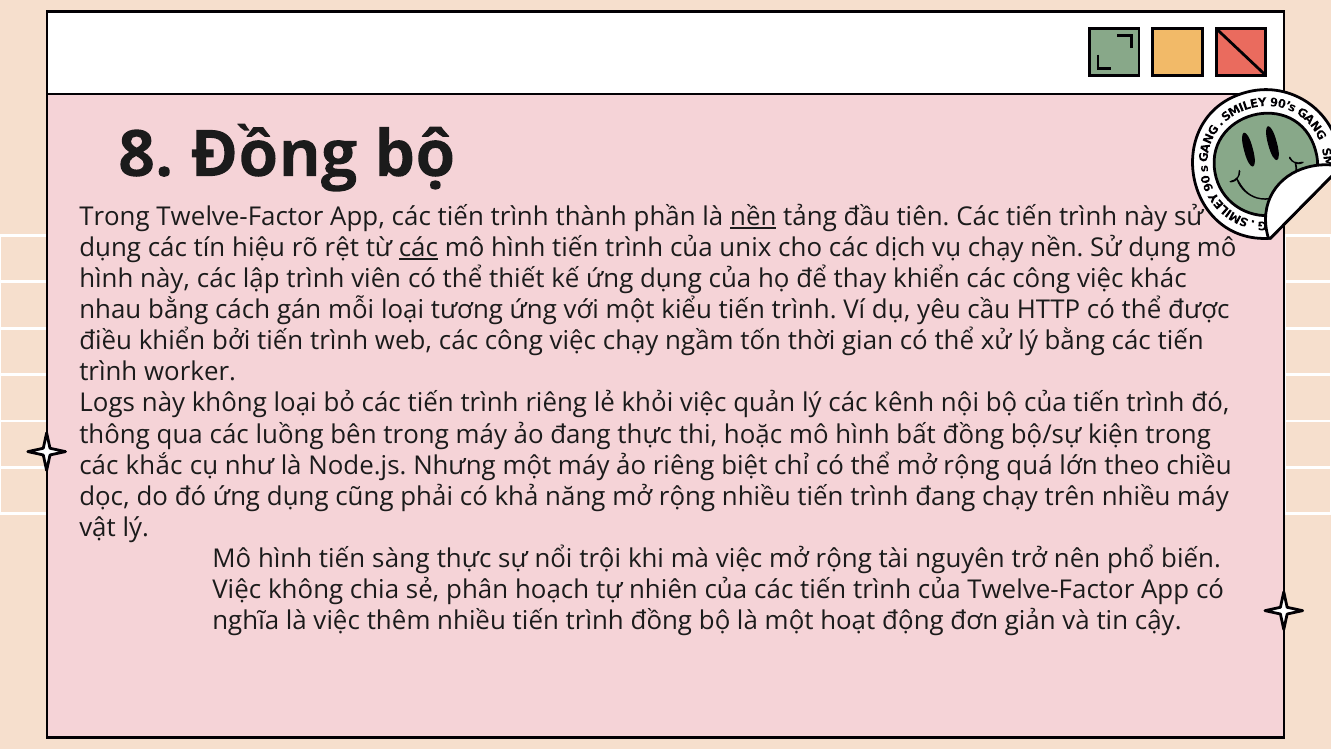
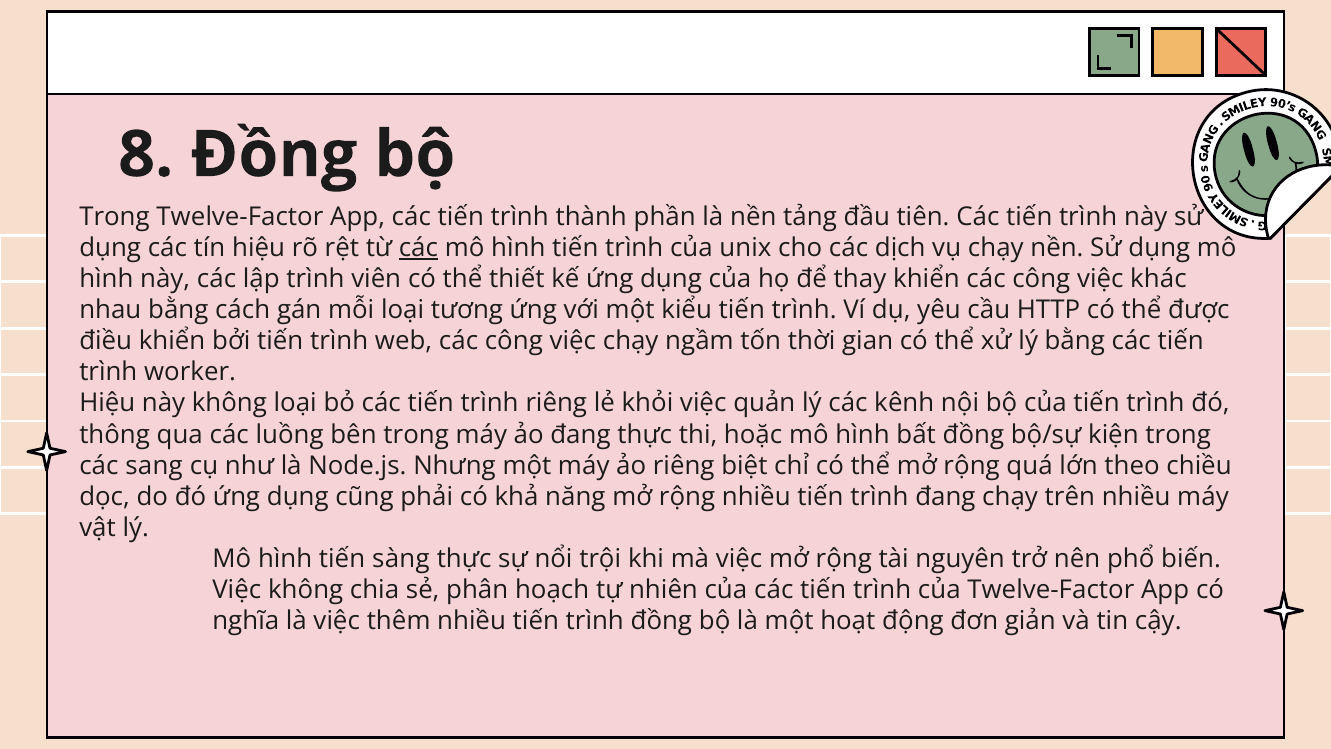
nền at (753, 217) underline: present -> none
Logs at (107, 403): Logs -> Hiệu
khắc: khắc -> sang
